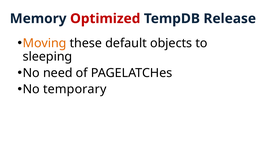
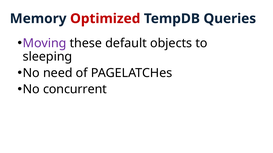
Release: Release -> Queries
Moving colour: orange -> purple
temporary: temporary -> concurrent
